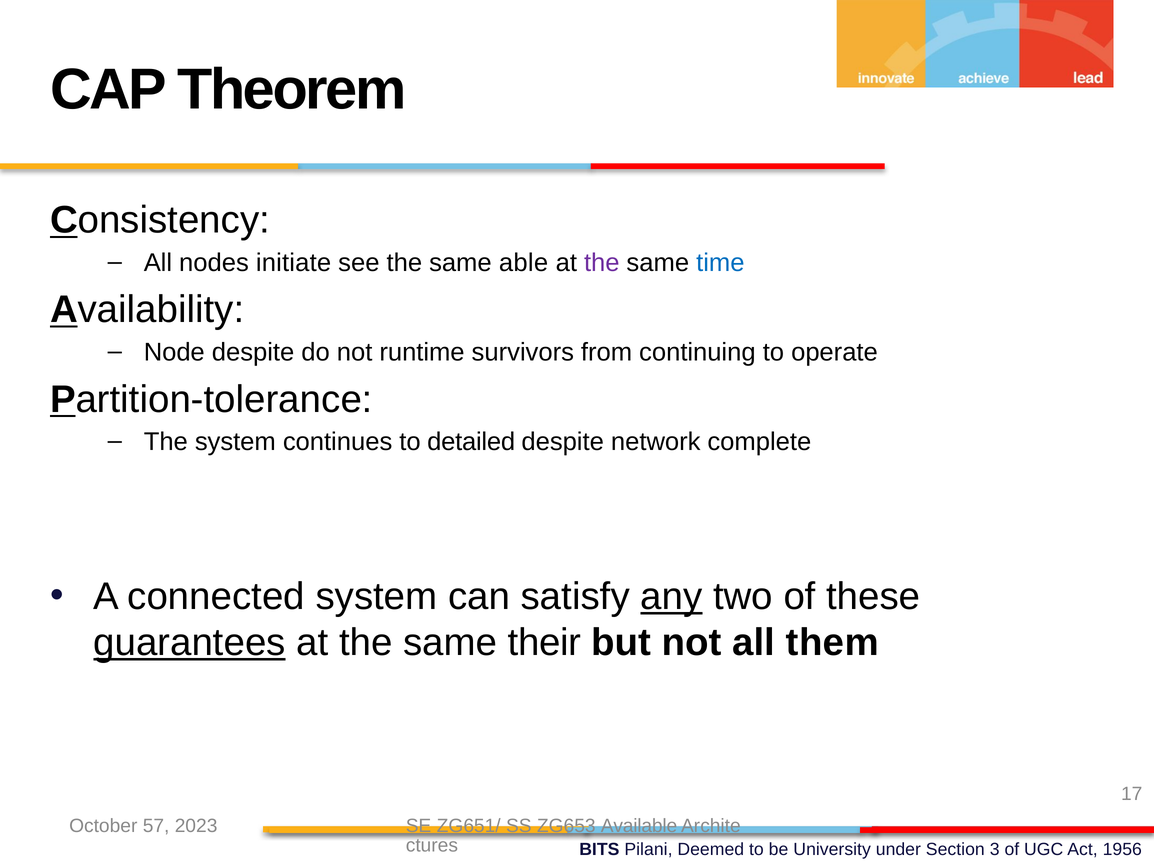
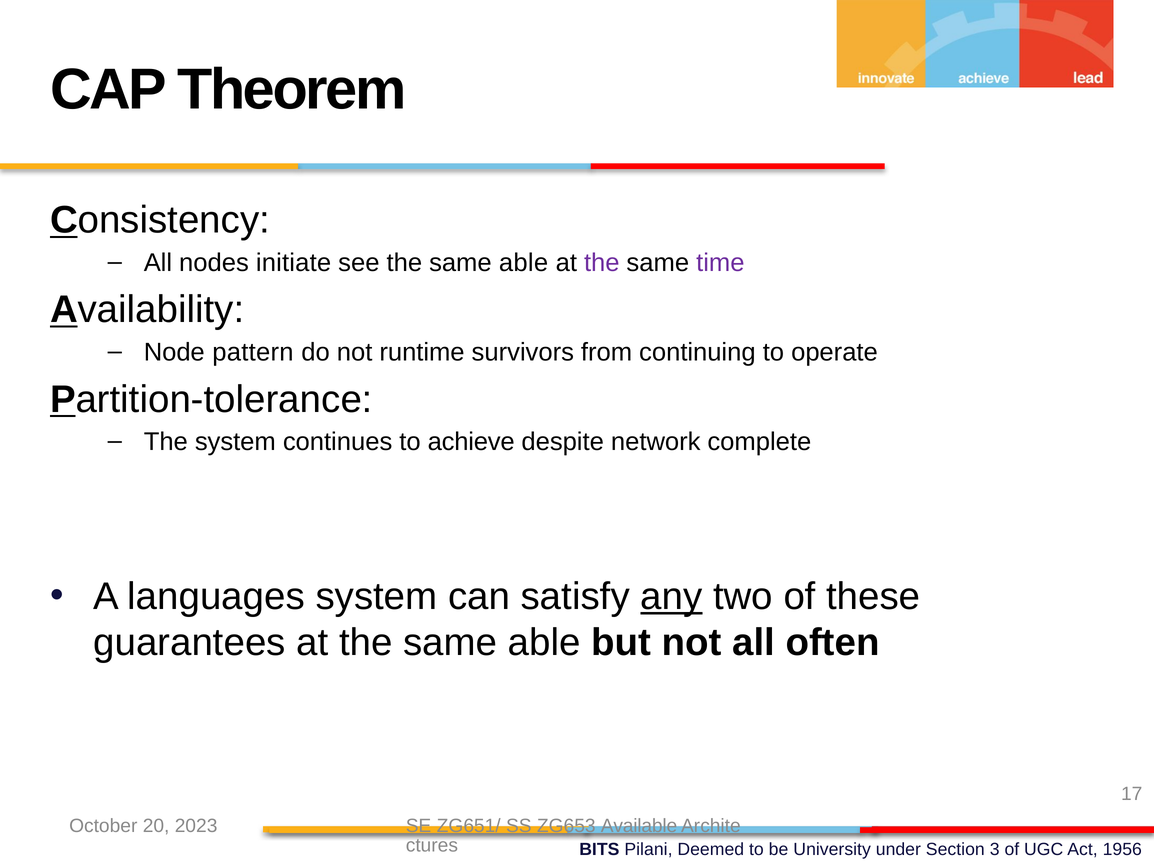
time colour: blue -> purple
Node despite: despite -> pattern
detailed: detailed -> achieve
connected: connected -> languages
guarantees underline: present -> none
at the same their: their -> able
them: them -> often
57: 57 -> 20
